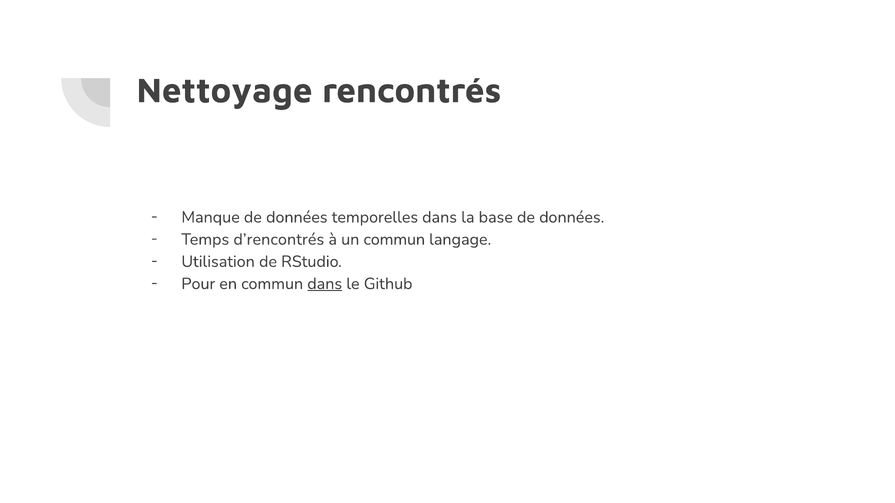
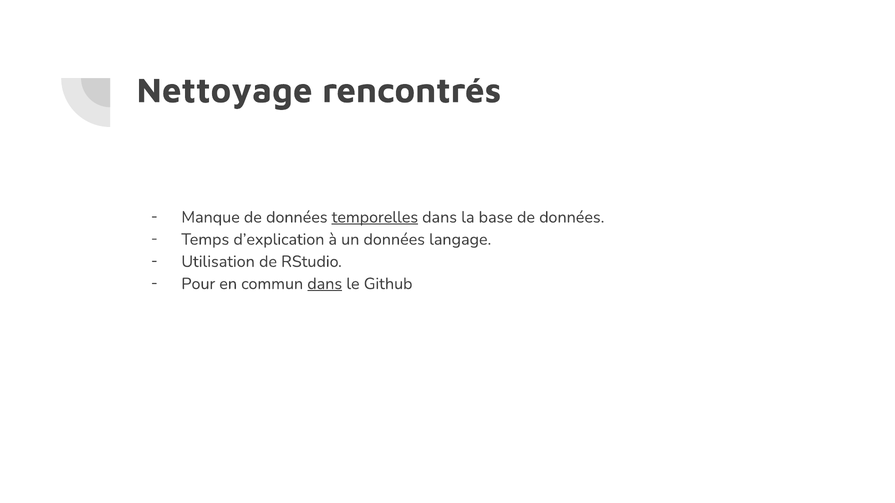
temporelles underline: none -> present
d’rencontrés: d’rencontrés -> d’explication
un commun: commun -> données
